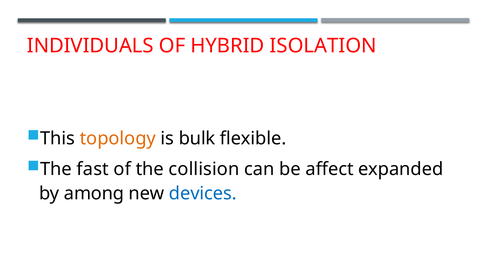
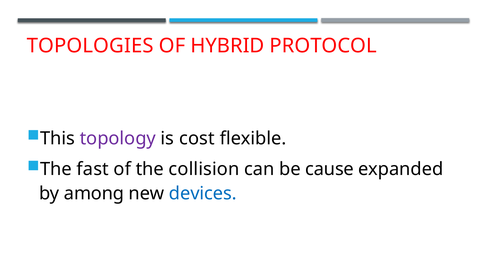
INDIVIDUALS: INDIVIDUALS -> TOPOLOGIES
ISOLATION: ISOLATION -> PROTOCOL
topology colour: orange -> purple
bulk: bulk -> cost
affect: affect -> cause
